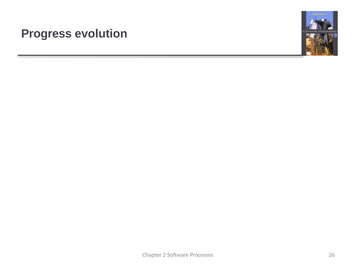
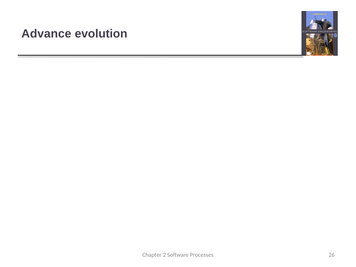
Progress: Progress -> Advance
